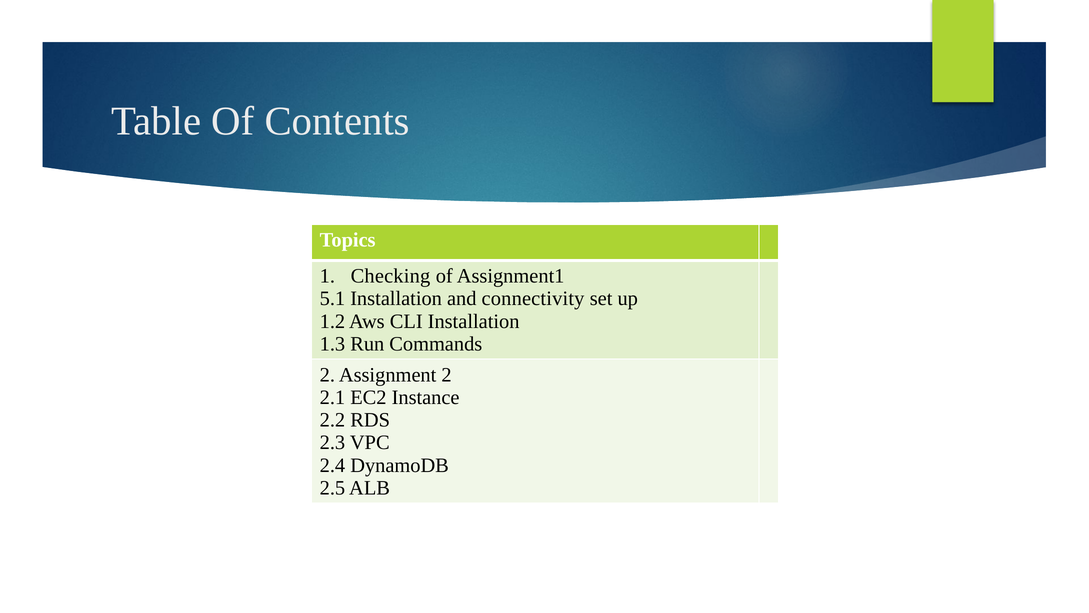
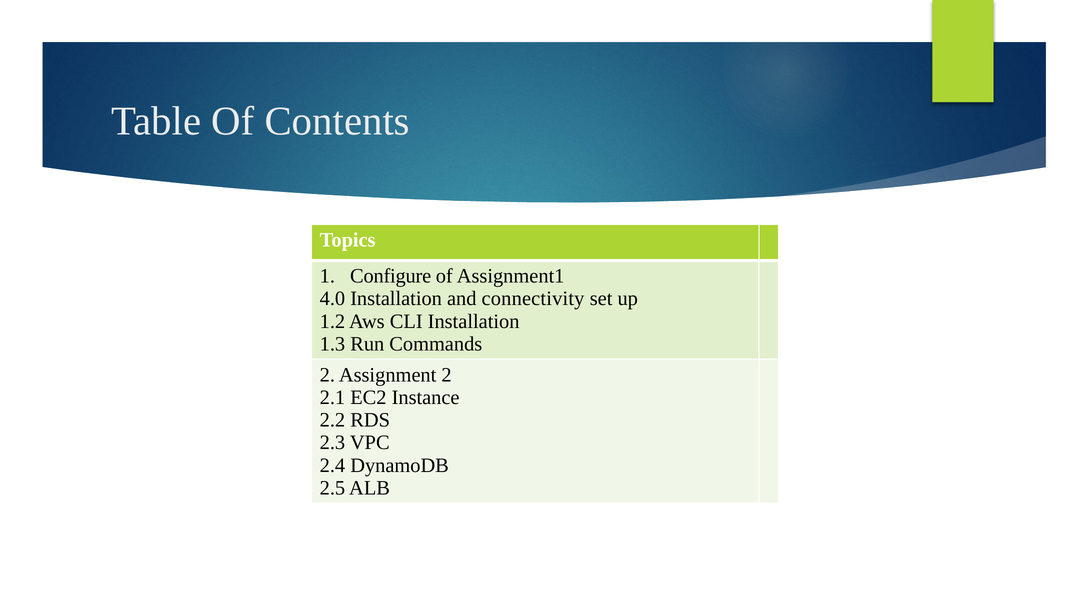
Checking: Checking -> Configure
5.1: 5.1 -> 4.0
